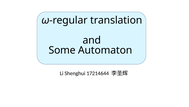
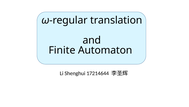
Some: Some -> Finite
